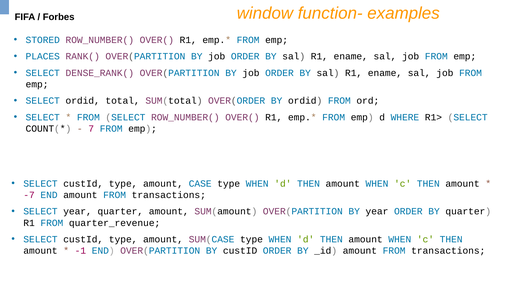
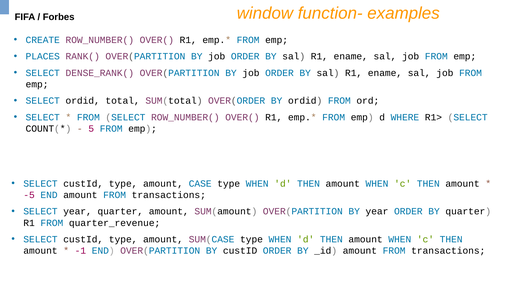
STORED: STORED -> CREATE
7: 7 -> 5
-7: -7 -> -5
